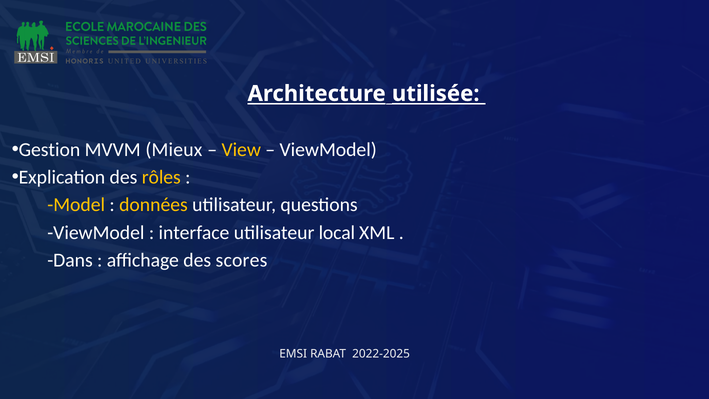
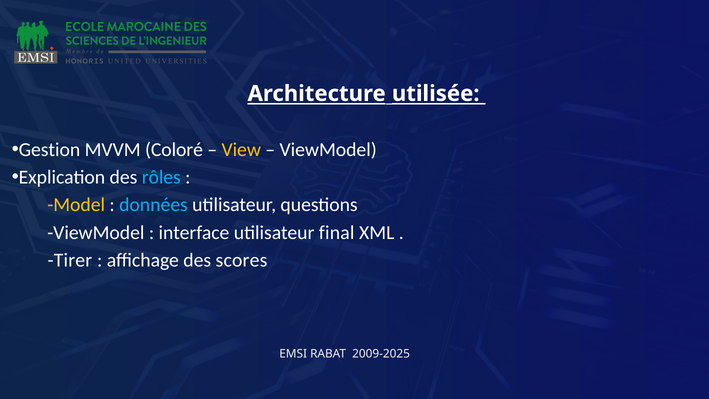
Mieux: Mieux -> Coloré
rôles colour: yellow -> light blue
données colour: yellow -> light blue
local: local -> final
Dans: Dans -> Tirer
2022-2025: 2022-2025 -> 2009-2025
